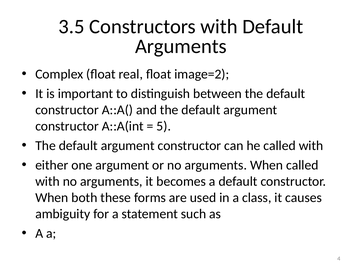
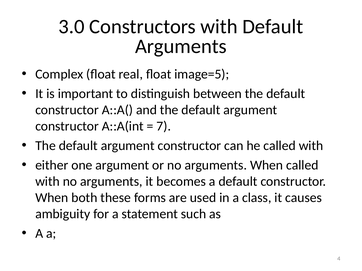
3.5: 3.5 -> 3.0
image=2: image=2 -> image=5
5: 5 -> 7
